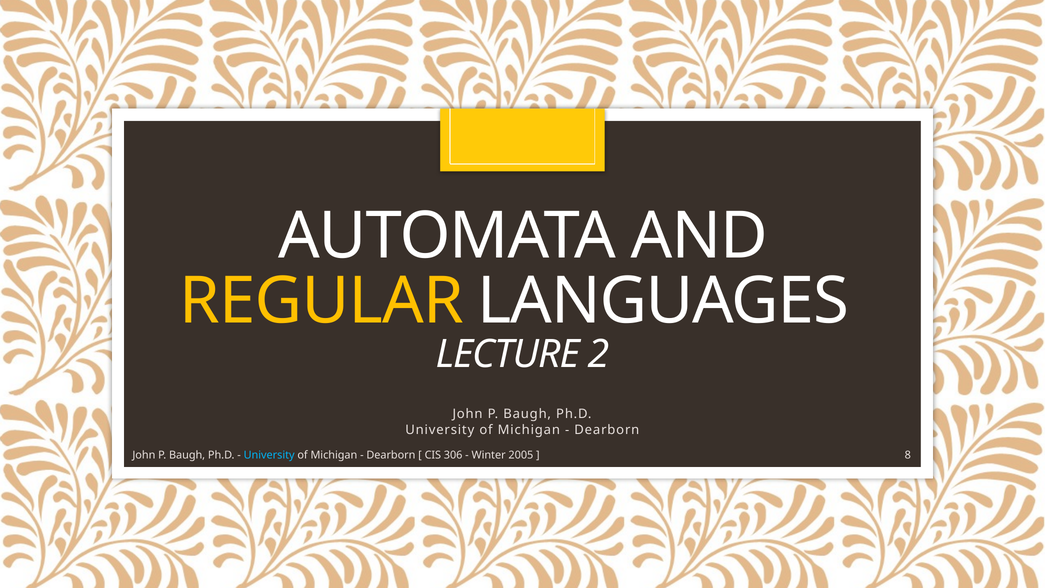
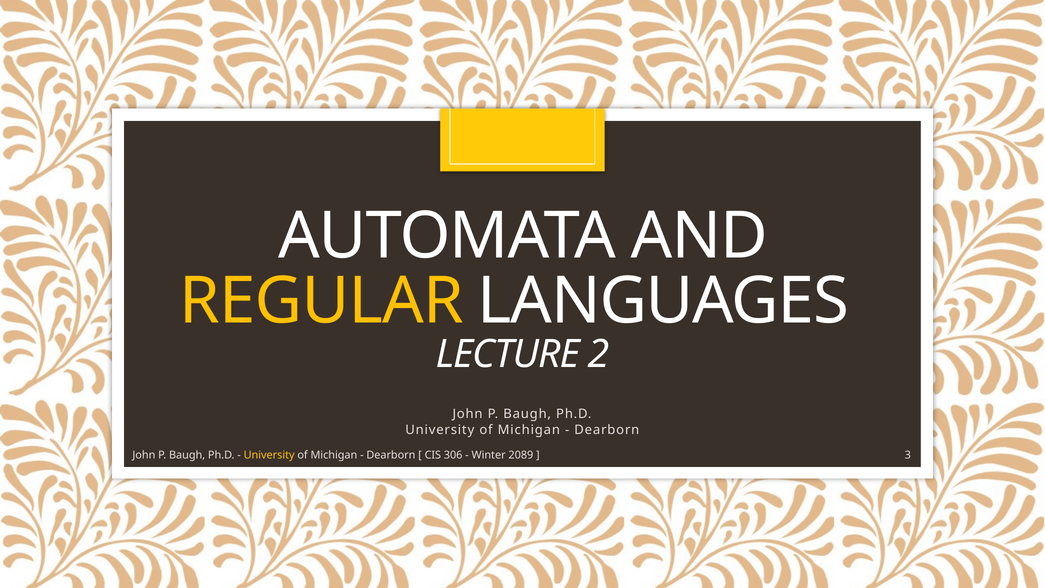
University at (269, 455) colour: light blue -> yellow
2005: 2005 -> 2089
8: 8 -> 3
